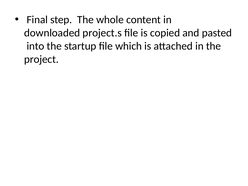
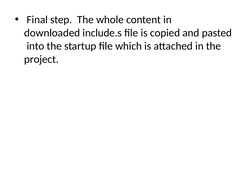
project.s: project.s -> include.s
